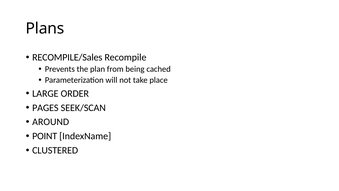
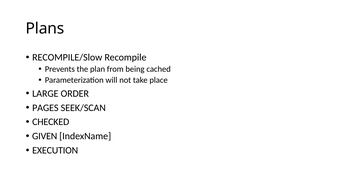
RECOMPILE/Sales: RECOMPILE/Sales -> RECOMPILE/Slow
AROUND: AROUND -> CHECKED
POINT: POINT -> GIVEN
CLUSTERED: CLUSTERED -> EXECUTION
